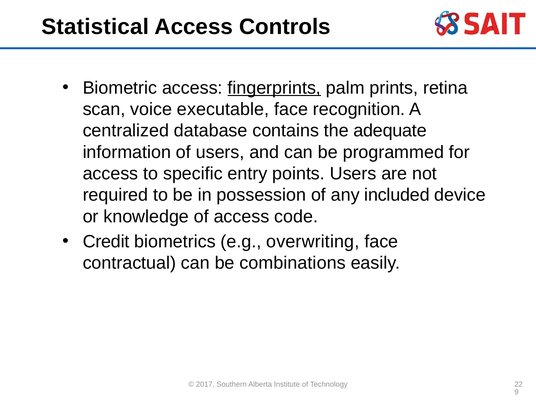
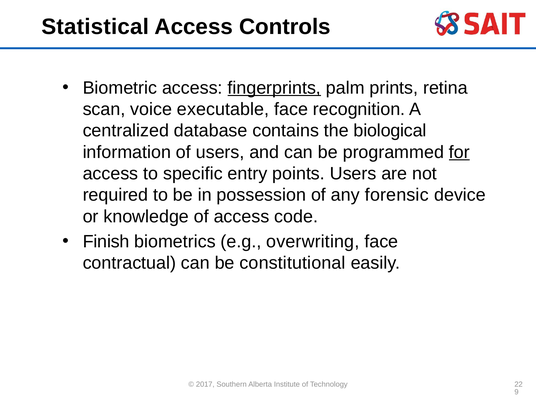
adequate: adequate -> biological
for underline: none -> present
included: included -> forensic
Credit: Credit -> Finish
combinations: combinations -> constitutional
